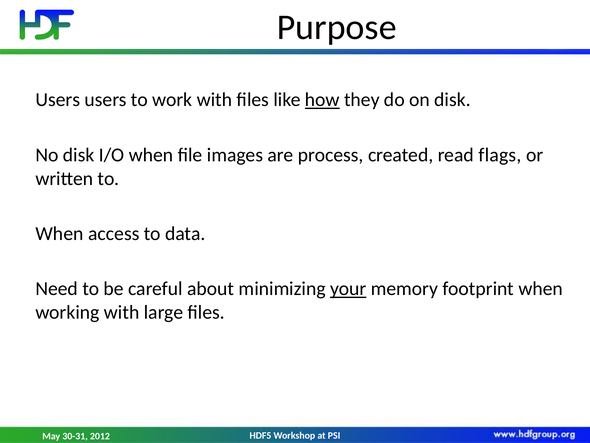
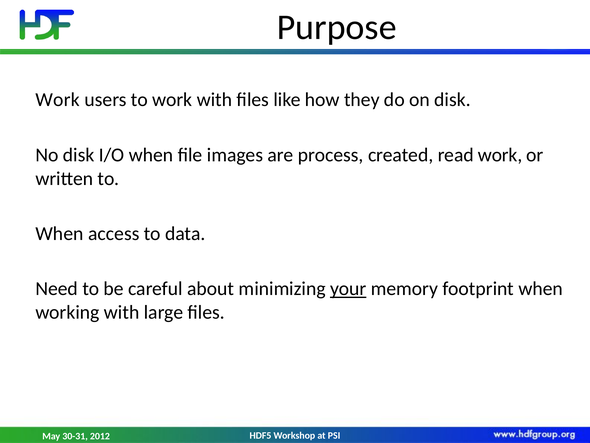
Users at (58, 100): Users -> Work
how underline: present -> none
read flags: flags -> work
